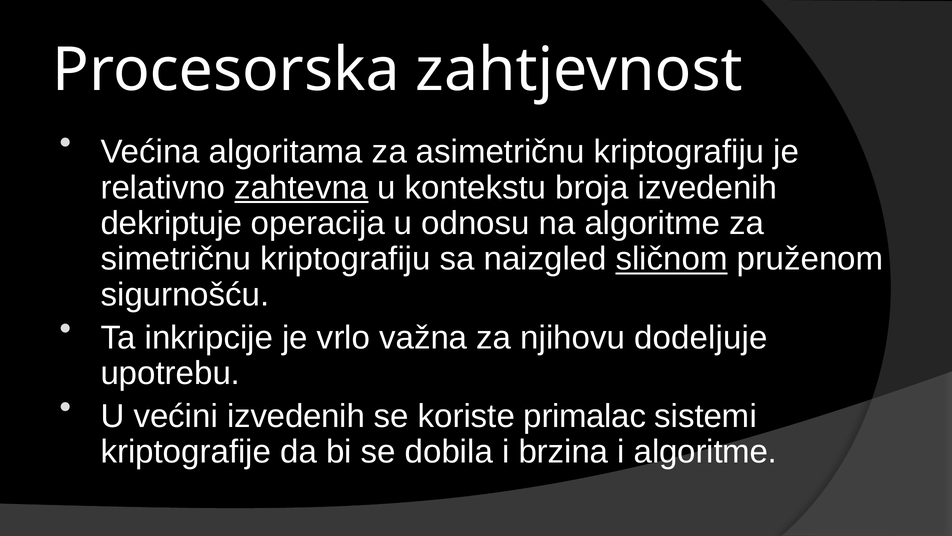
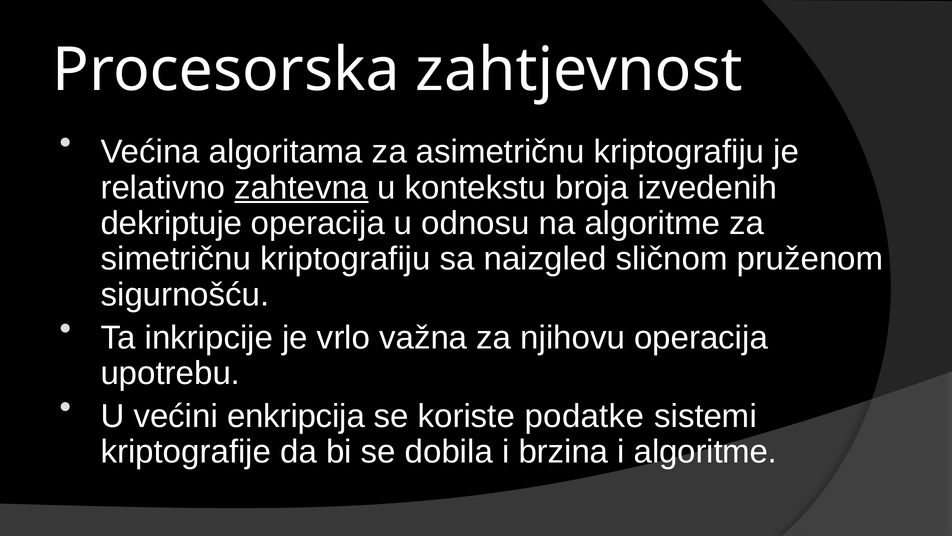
sličnom underline: present -> none
njihovu dodeljuje: dodeljuje -> operacija
većini izvedenih: izvedenih -> enkripcija
primalac: primalac -> podatke
